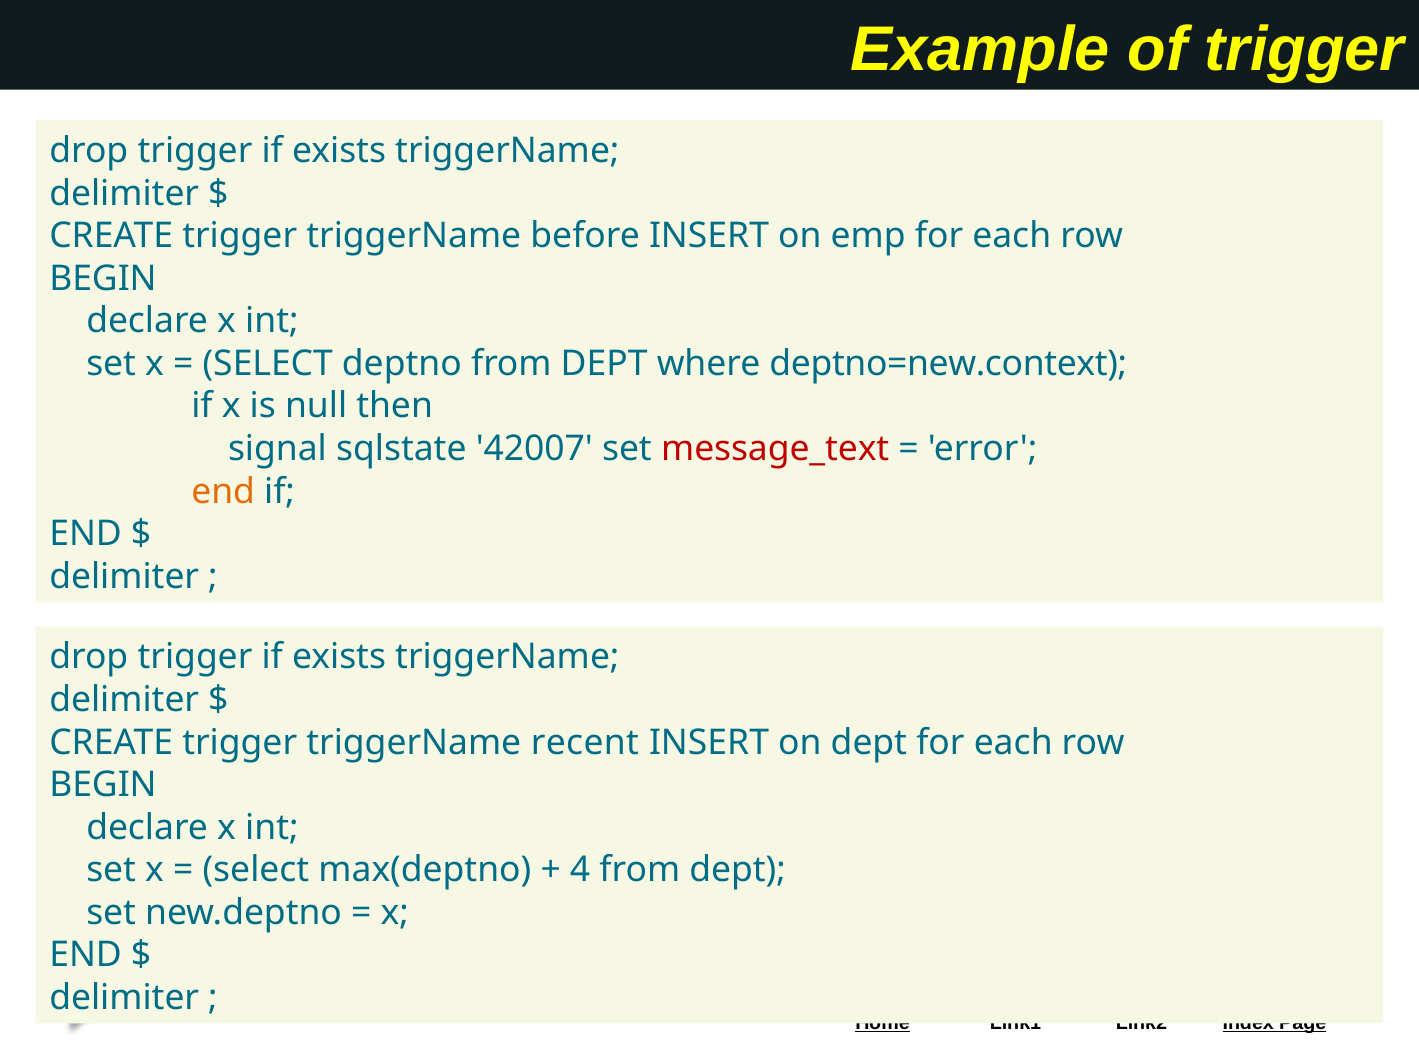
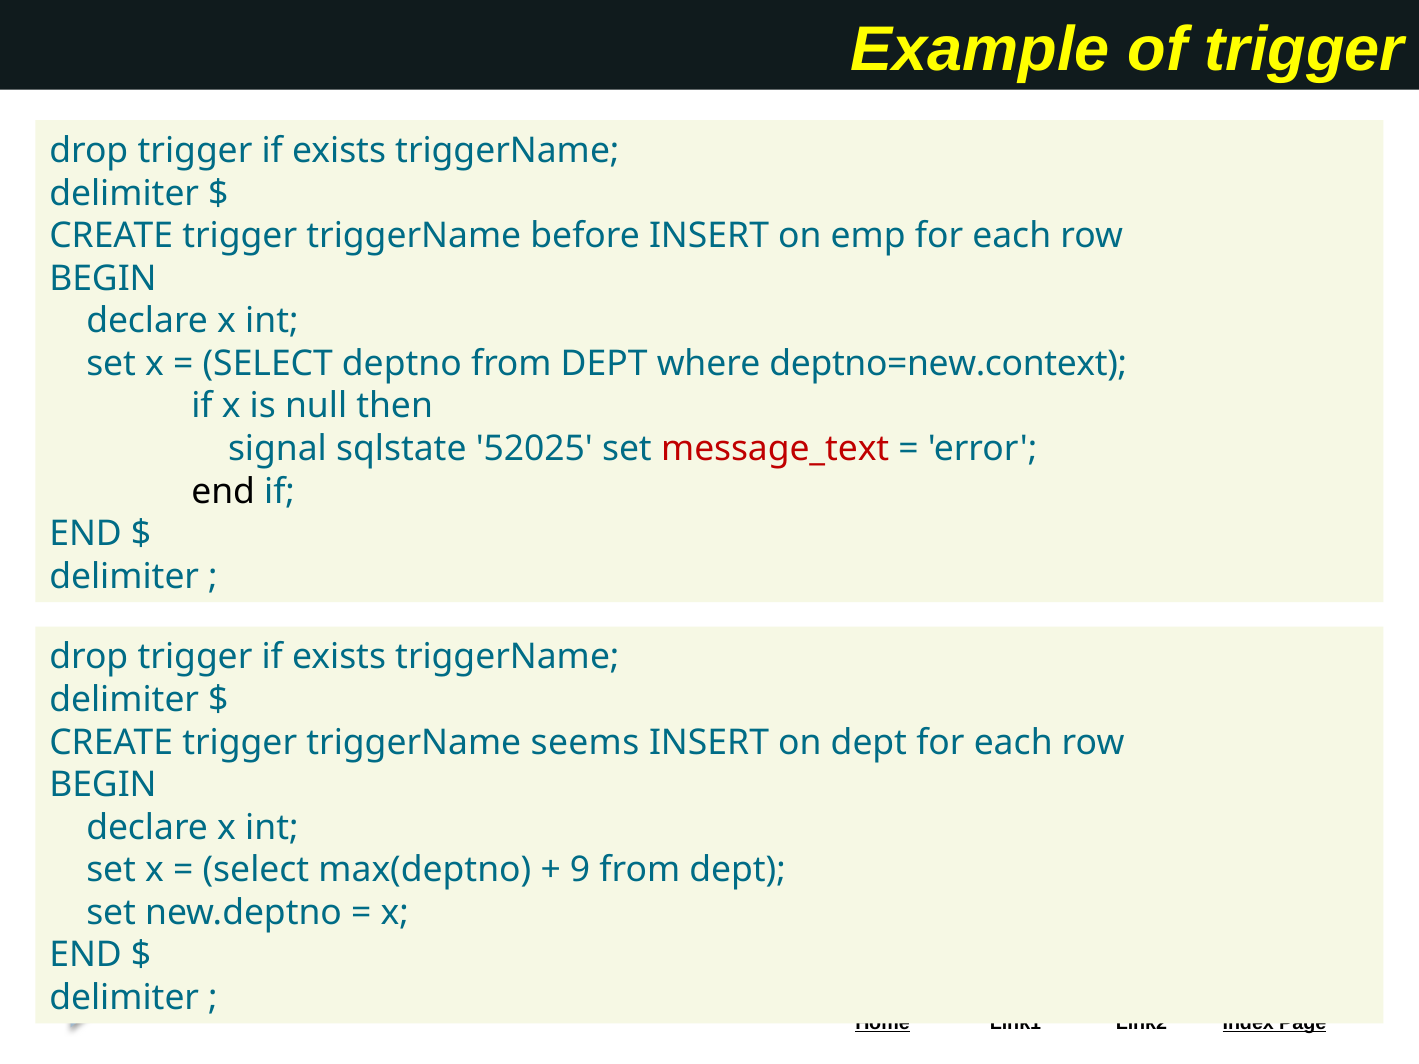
42007: 42007 -> 52025
end at (223, 491) colour: orange -> black
recent: recent -> seems
4: 4 -> 9
